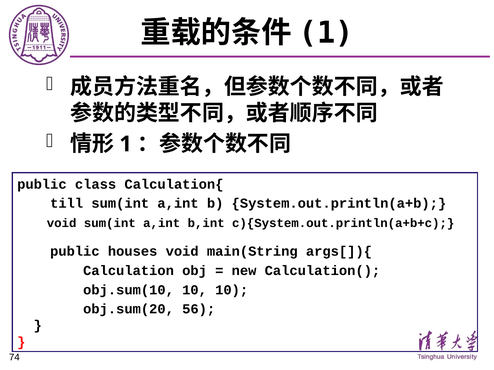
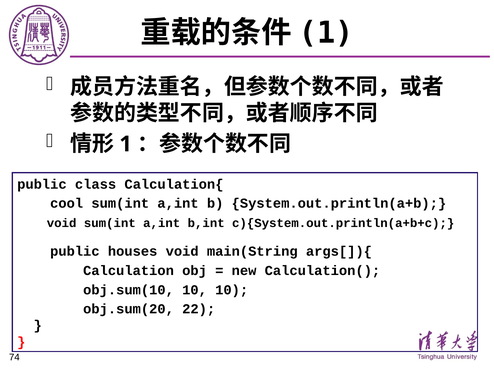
till: till -> cool
56: 56 -> 22
